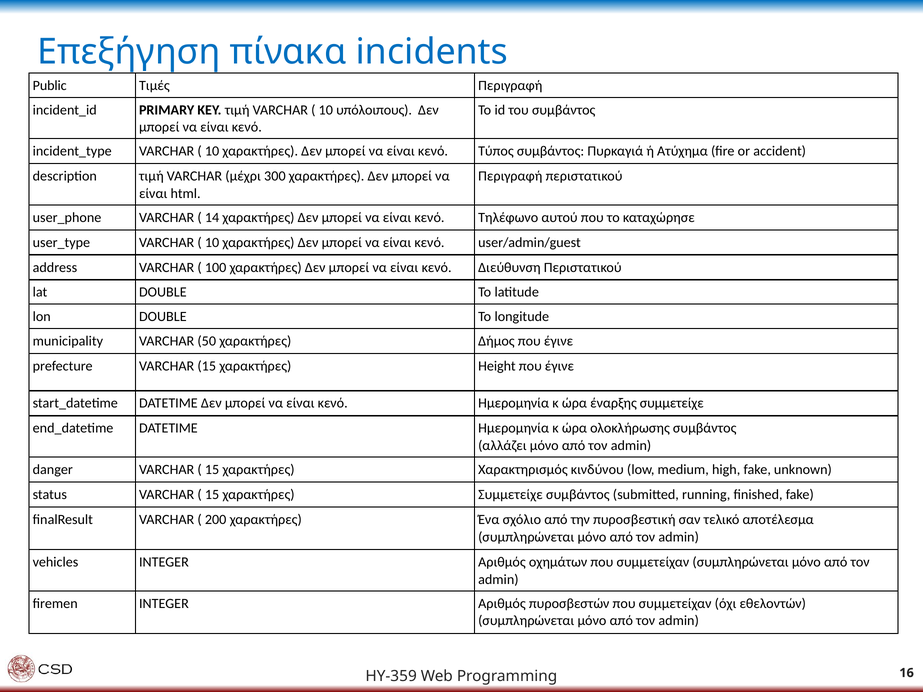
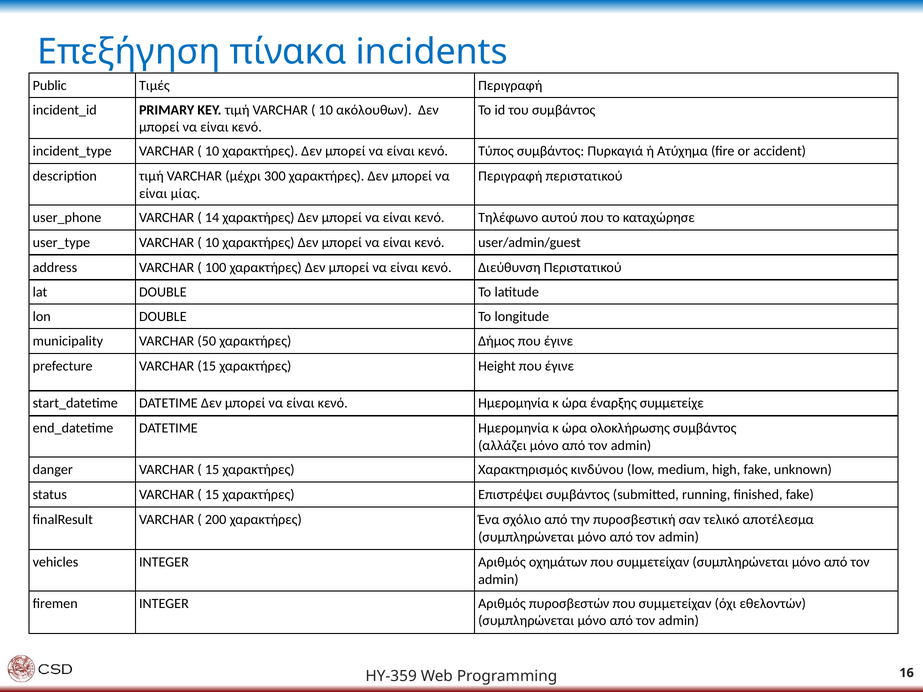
υπόλοιπους: υπόλοιπους -> ακόλουθων
html: html -> μίας
χαρακτήρες Συμμετείχε: Συμμετείχε -> Επιστρέψει
